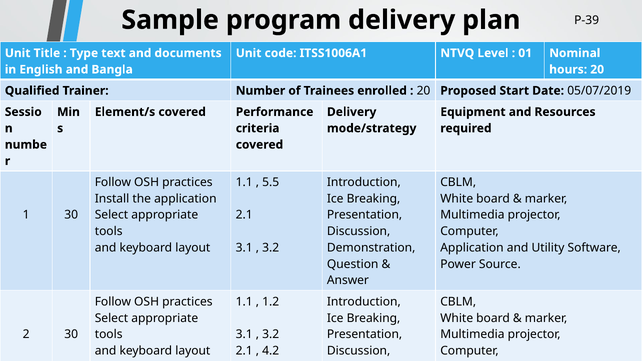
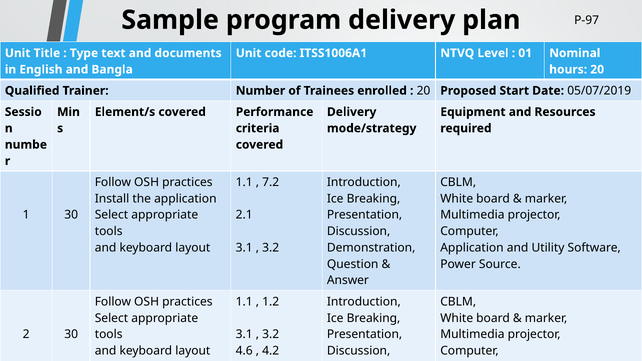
P-39: P-39 -> P-97
5.5: 5.5 -> 7.2
2.1 at (244, 351): 2.1 -> 4.6
